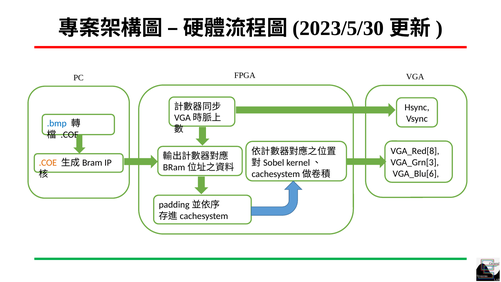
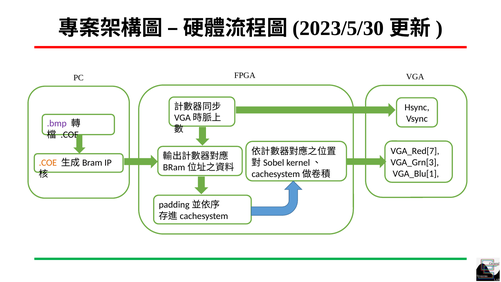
.bmp colour: blue -> purple
VGA_Red[8: VGA_Red[8 -> VGA_Red[7
VGA_Blu[6: VGA_Blu[6 -> VGA_Blu[1
